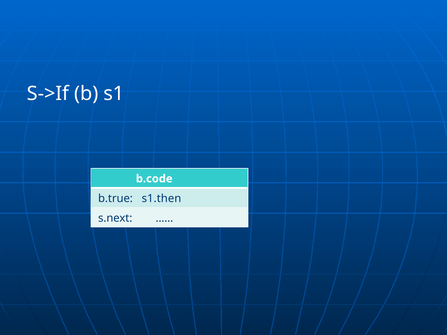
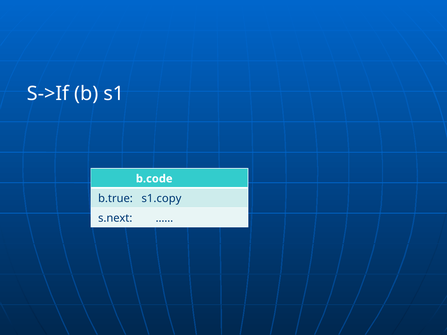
s1.then: s1.then -> s1.copy
